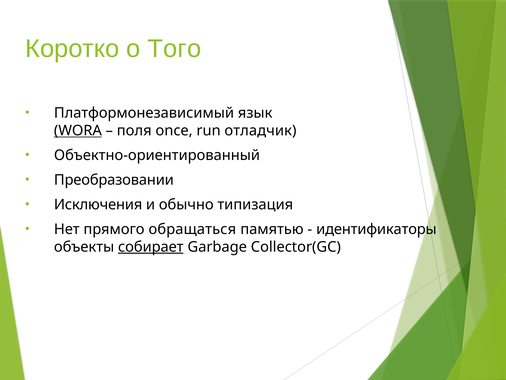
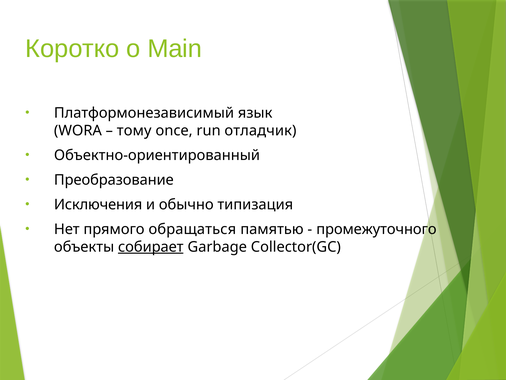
Того: Того -> Main
WORA underline: present -> none
поля: поля -> тому
Преобразовании: Преобразовании -> Преобразование
идентификаторы: идентификаторы -> промежуточного
